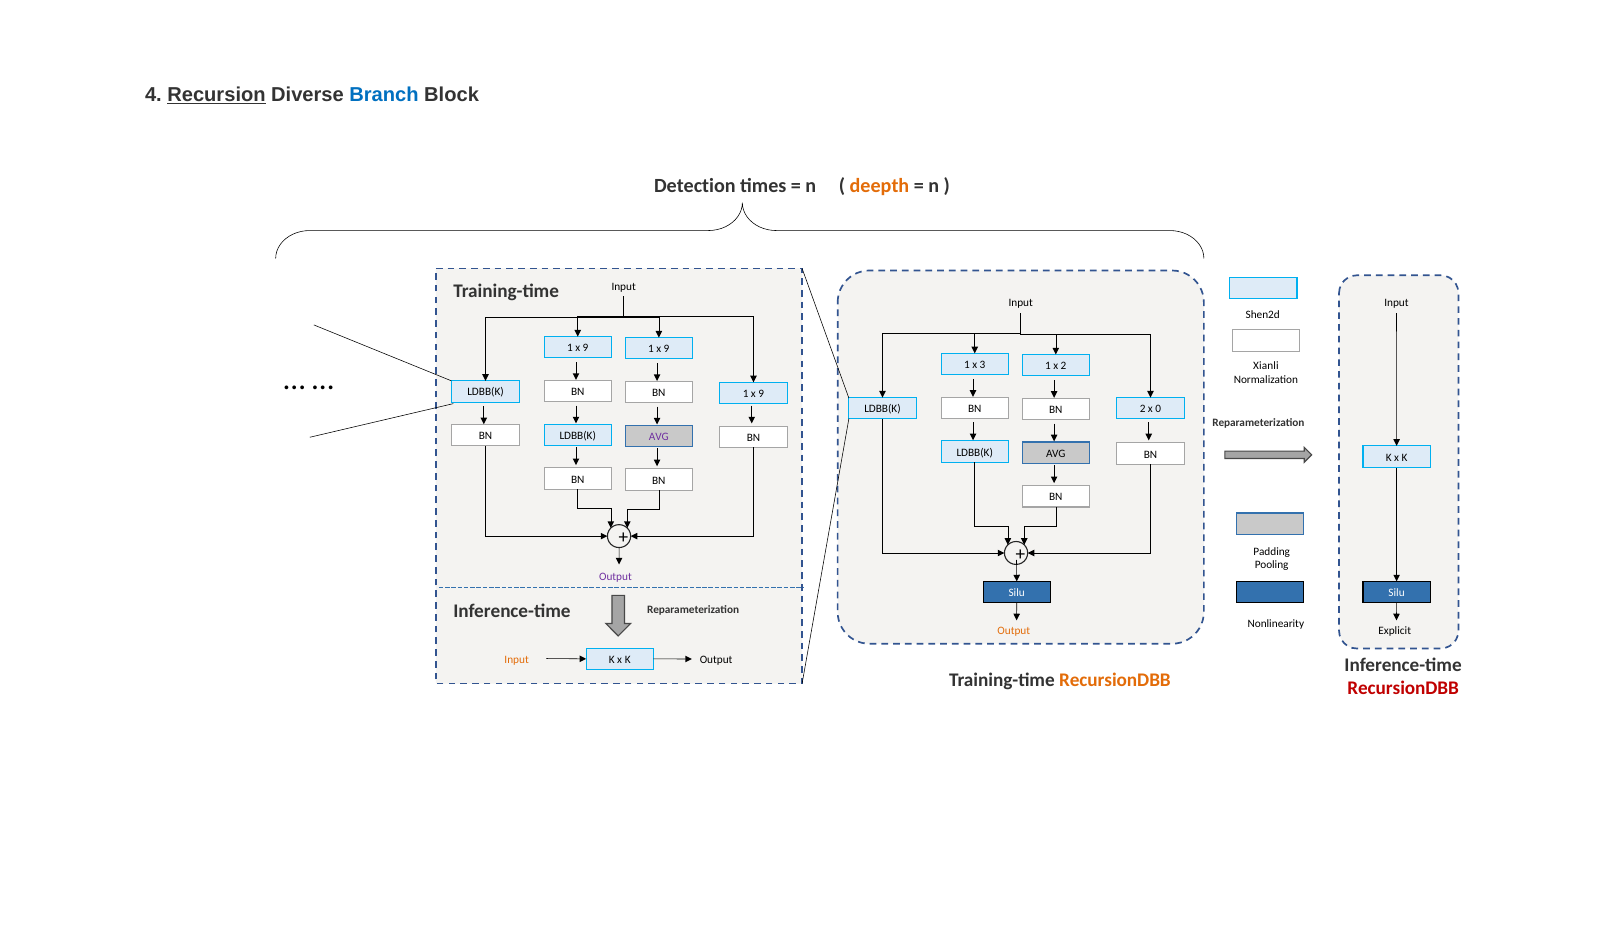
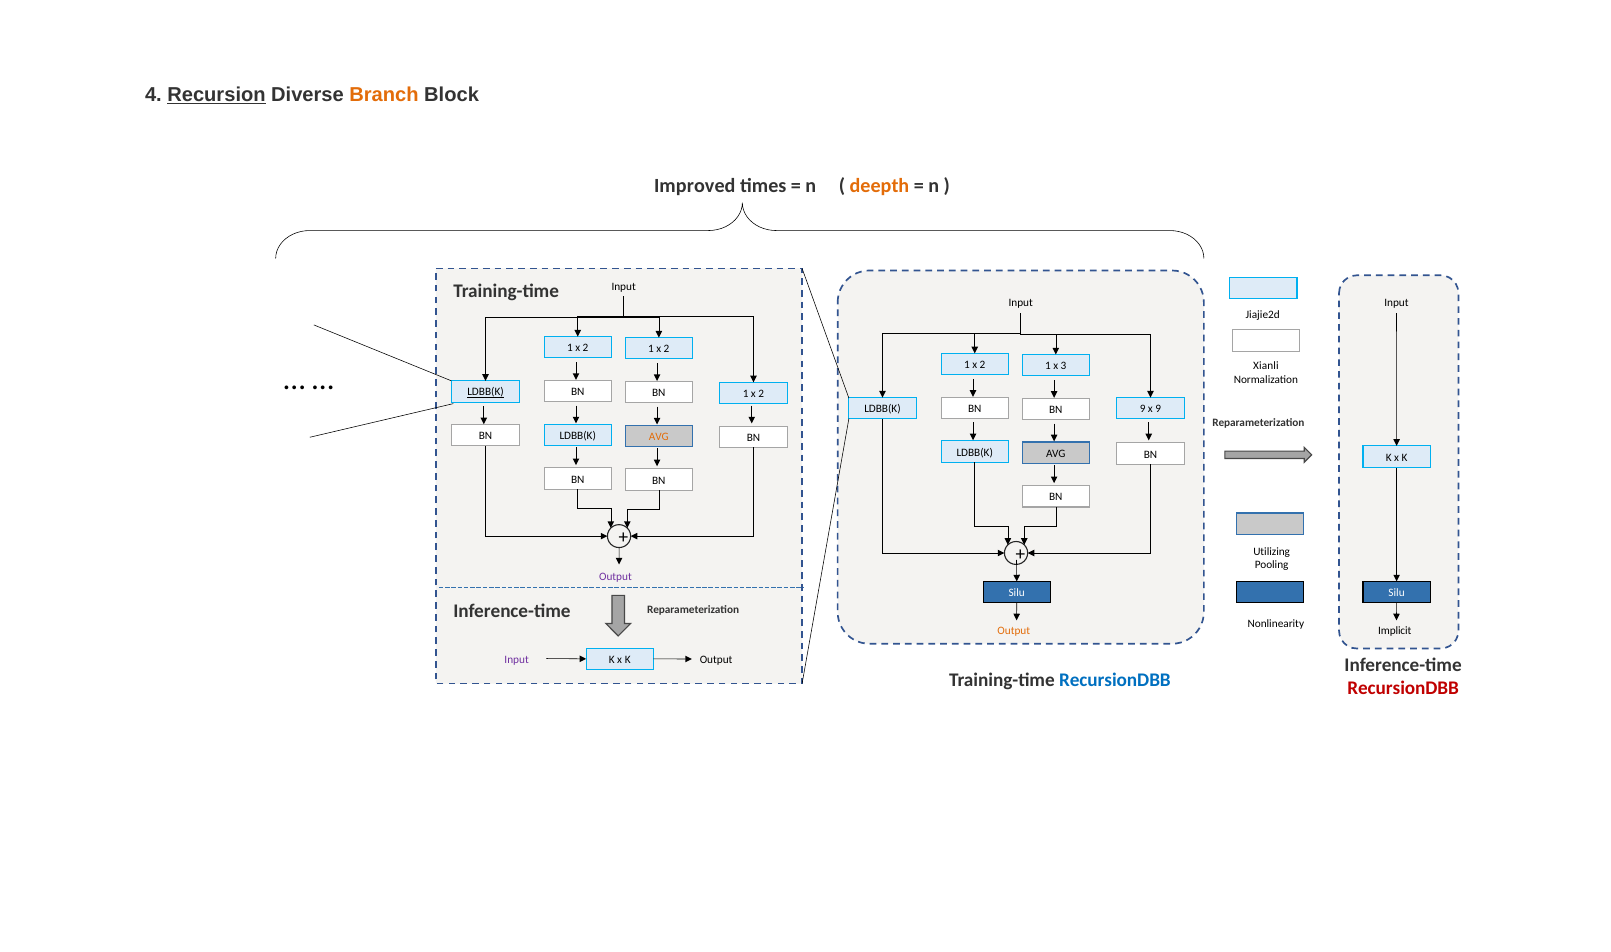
Branch colour: blue -> orange
Detection: Detection -> Improved
Shen2d: Shen2d -> Jiajie2d
9 at (585, 348): 9 -> 2
9 at (667, 349): 9 -> 2
3 at (982, 365): 3 -> 2
x 2: 2 -> 3
LDBB(K at (486, 392) underline: none -> present
9 at (761, 394): 9 -> 2
LDBB(K 2: 2 -> 9
x 0: 0 -> 9
AVG at (659, 436) colour: purple -> orange
Padding: Padding -> Utilizing
Explicit: Explicit -> Implicit
Input at (517, 660) colour: orange -> purple
RecursionDBB at (1115, 680) colour: orange -> blue
